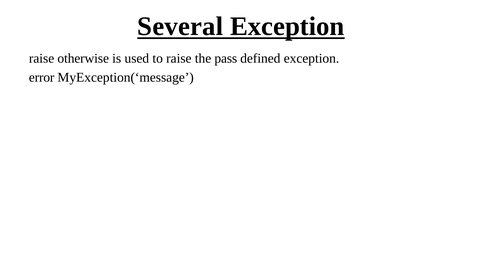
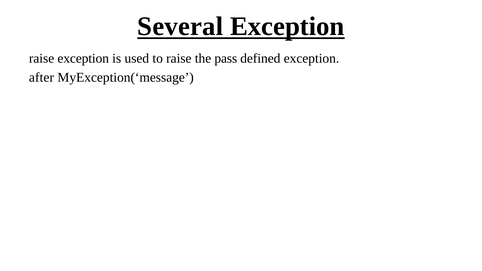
raise otherwise: otherwise -> exception
error: error -> after
